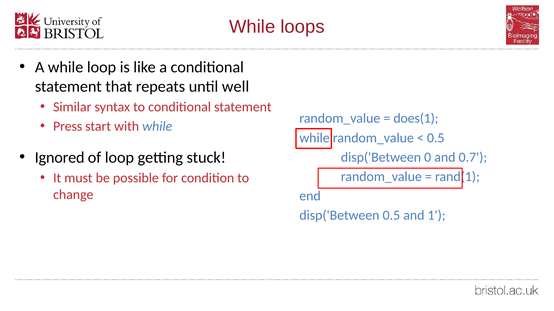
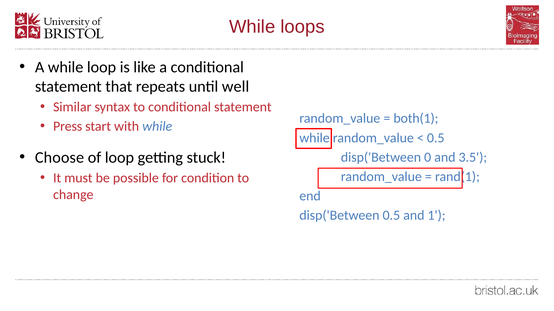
does(1: does(1 -> both(1
Ignored: Ignored -> Choose
0.7: 0.7 -> 3.5
